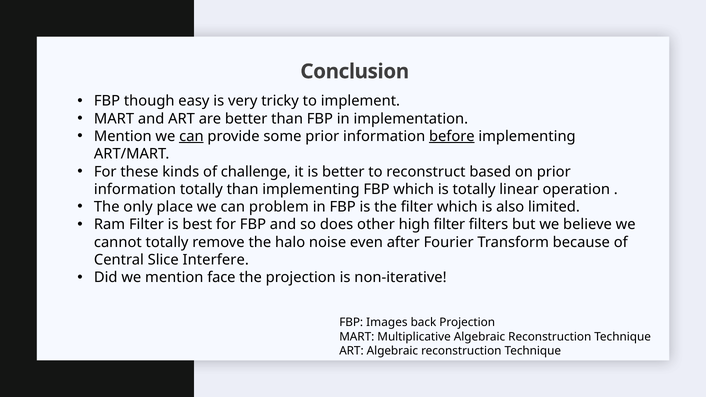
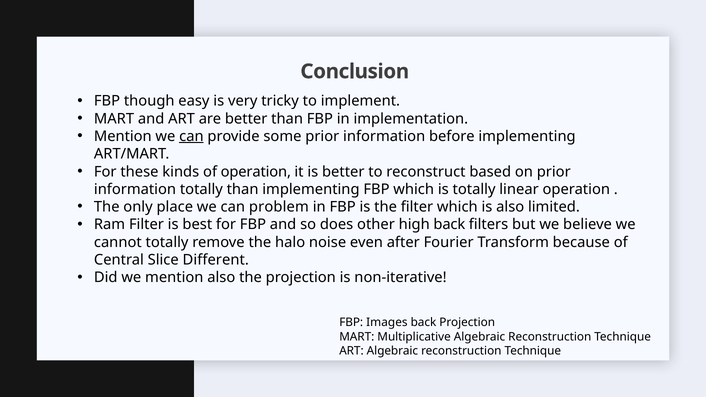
before underline: present -> none
of challenge: challenge -> operation
high filter: filter -> back
Interfere: Interfere -> Different
mention face: face -> also
